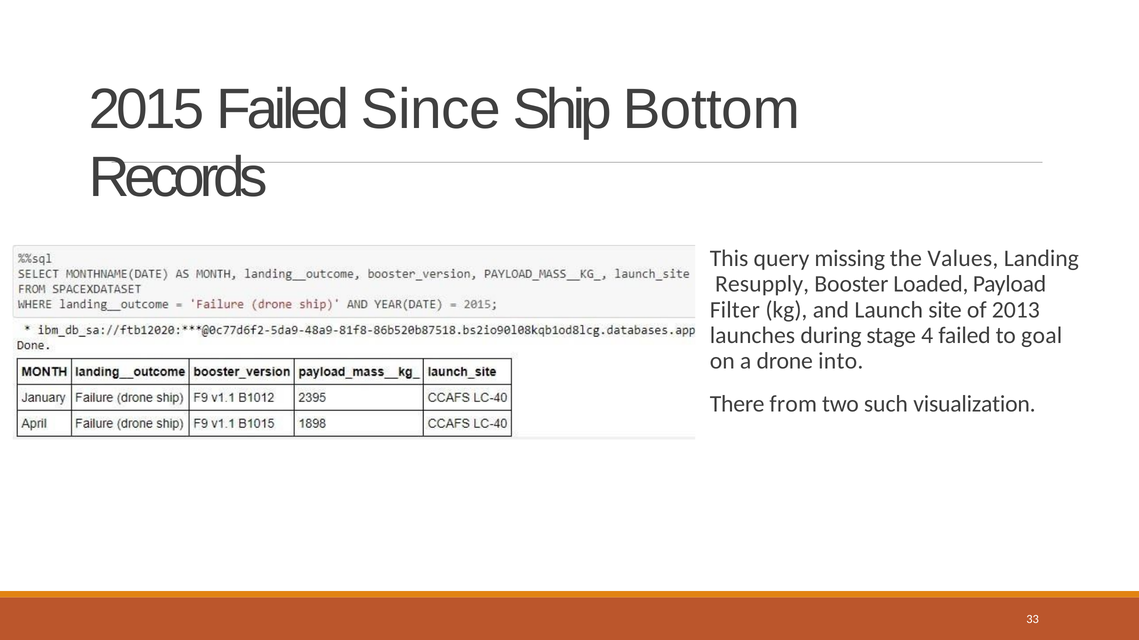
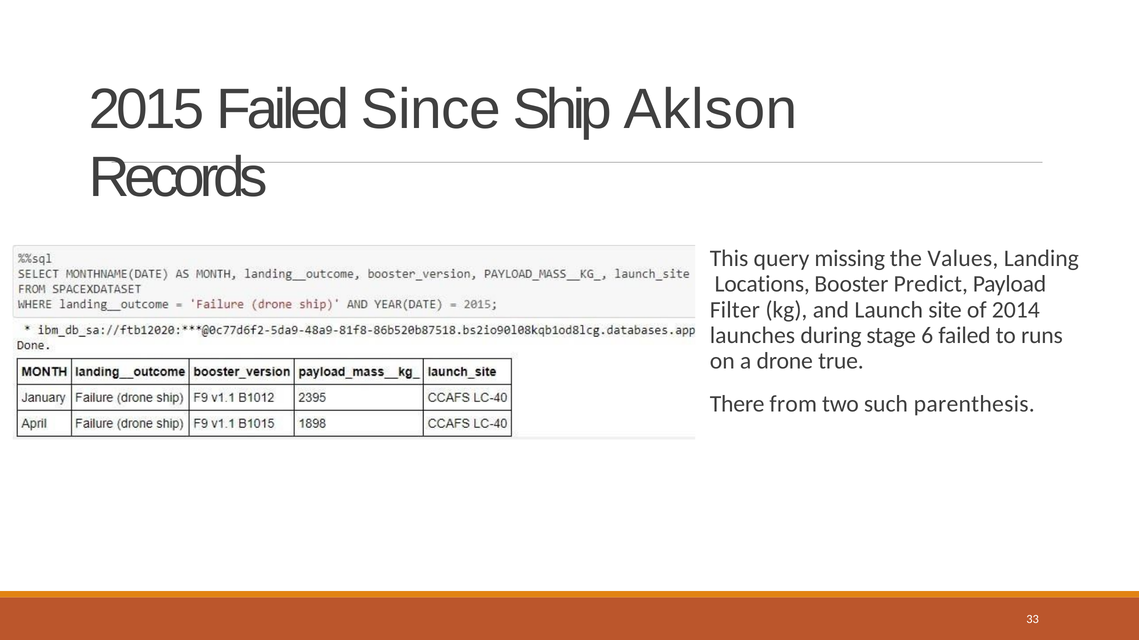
Bottom: Bottom -> Aklson
Resupply: Resupply -> Locations
Loaded: Loaded -> Predict
2013: 2013 -> 2014
4: 4 -> 6
goal: goal -> runs
into: into -> true
visualization: visualization -> parenthesis
